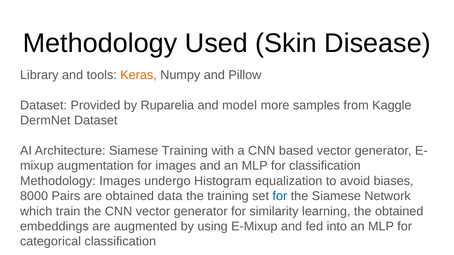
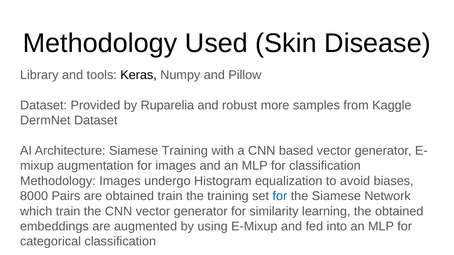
Keras colour: orange -> black
model: model -> robust
obtained data: data -> train
